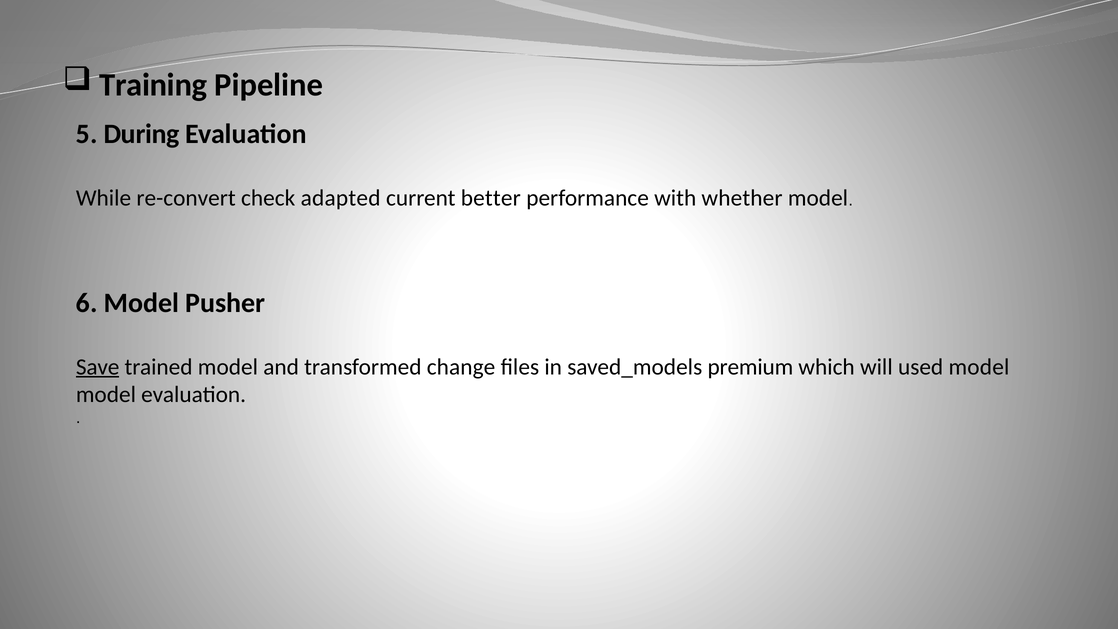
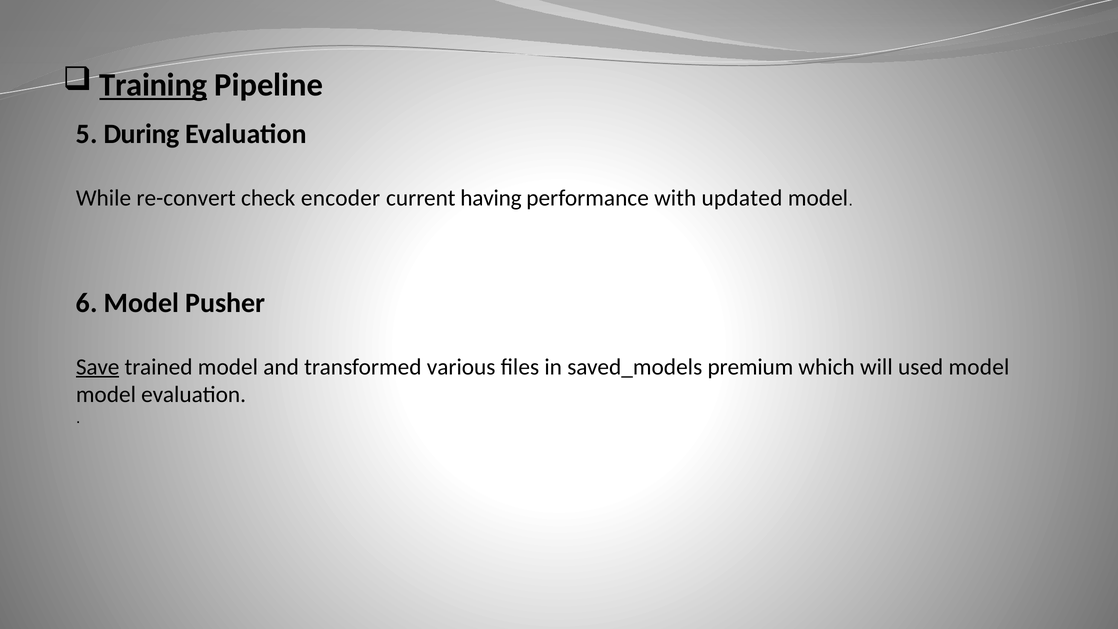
Training underline: none -> present
adapted: adapted -> encoder
better: better -> having
whether: whether -> updated
change: change -> various
